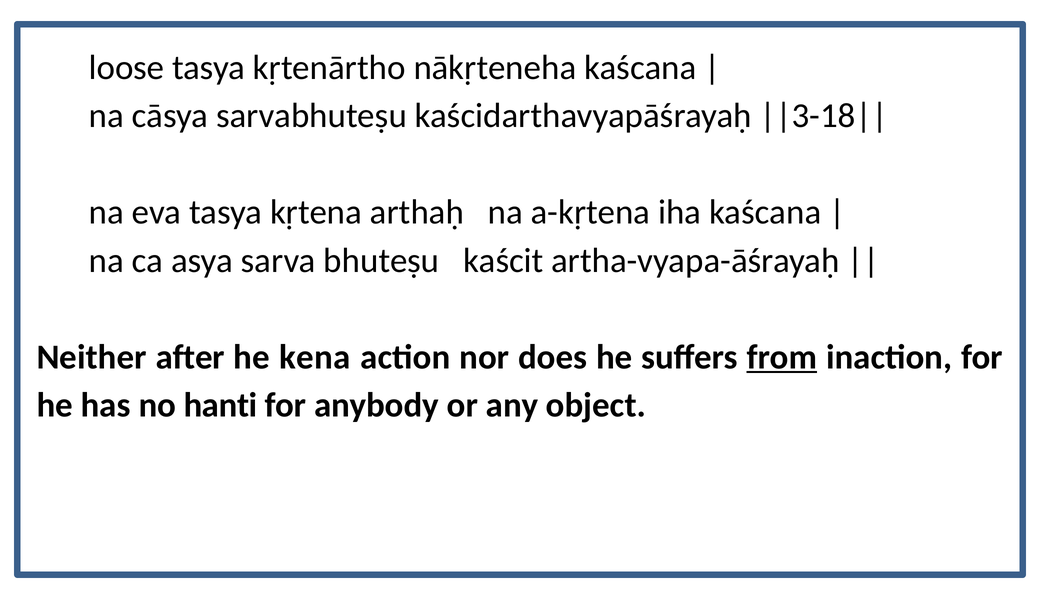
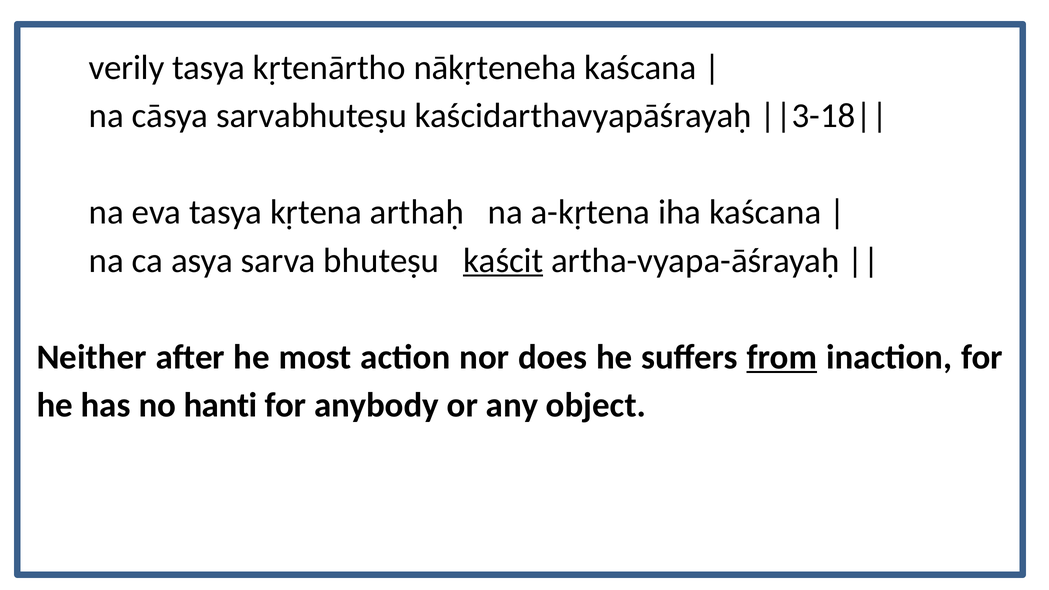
loose: loose -> verily
kaścit underline: none -> present
kena: kena -> most
